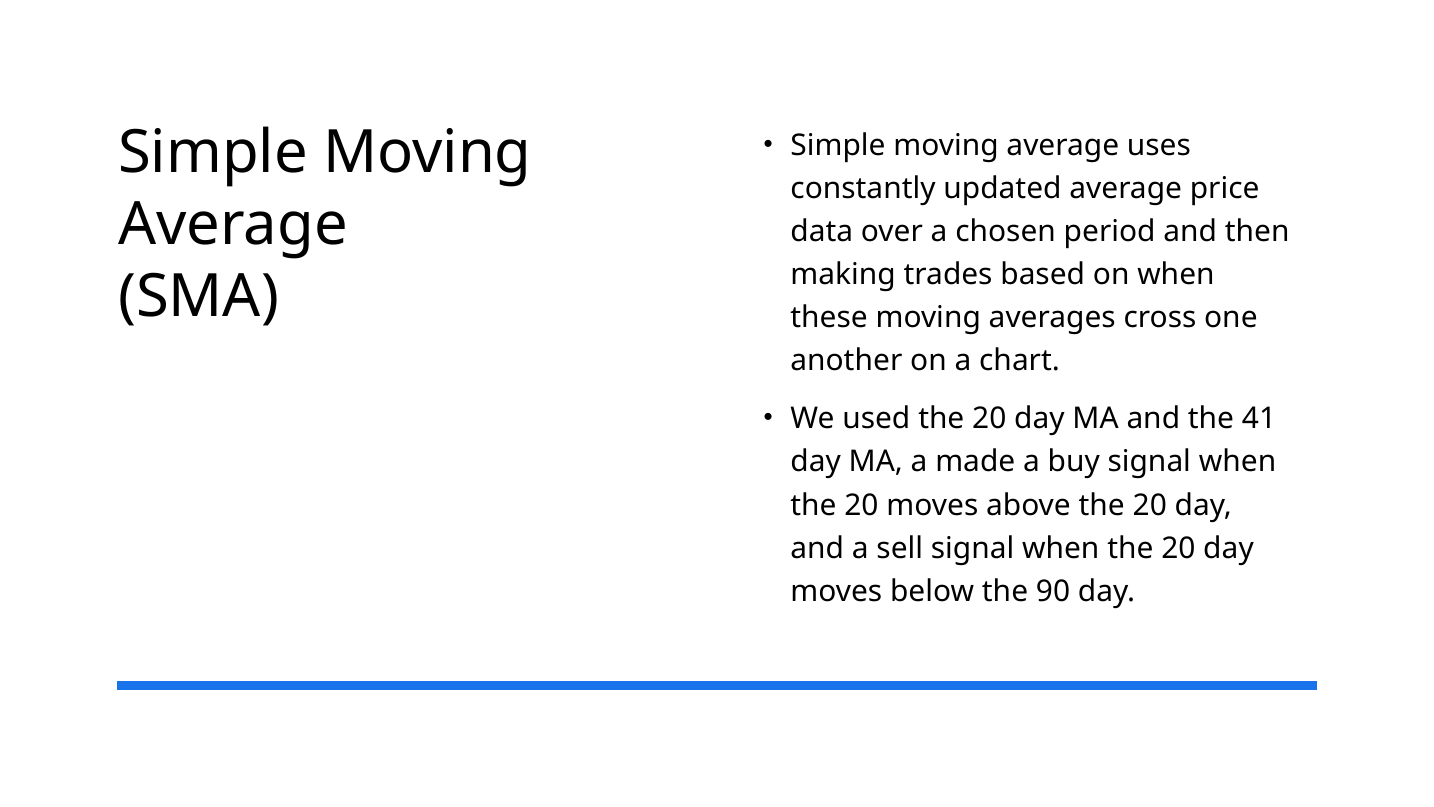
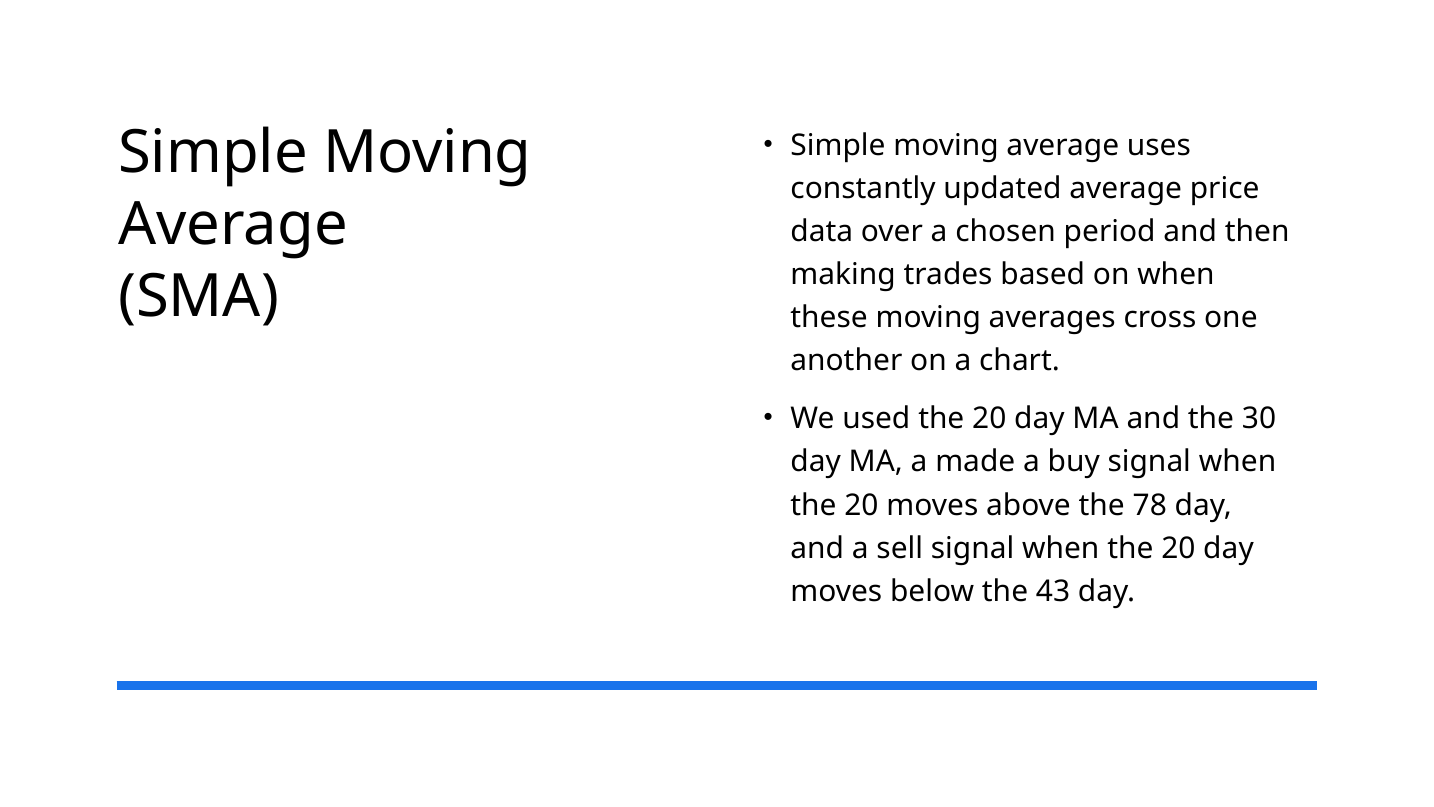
41: 41 -> 30
above the 20: 20 -> 78
90: 90 -> 43
